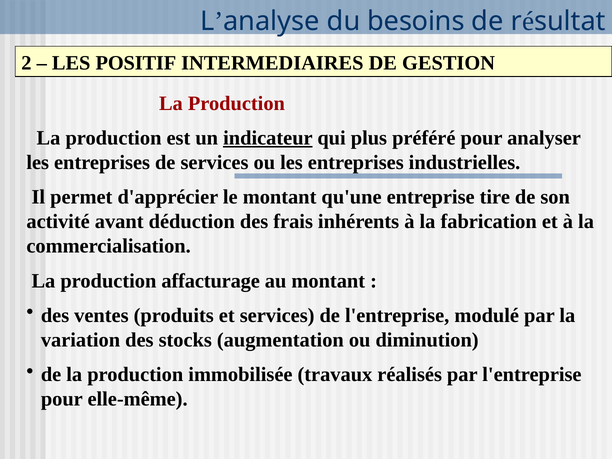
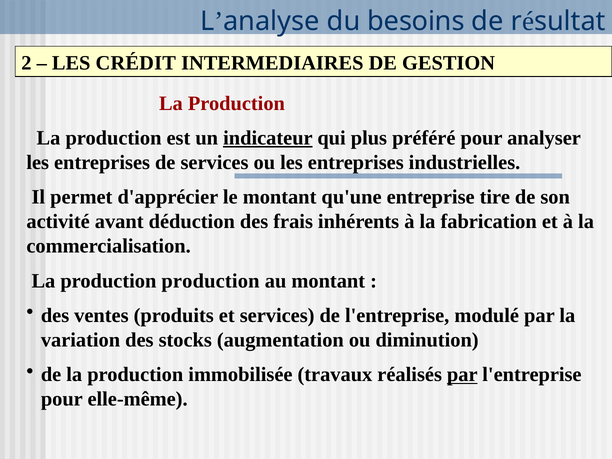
POSITIF: POSITIF -> CRÉDIT
production affacturage: affacturage -> production
par at (462, 375) underline: none -> present
